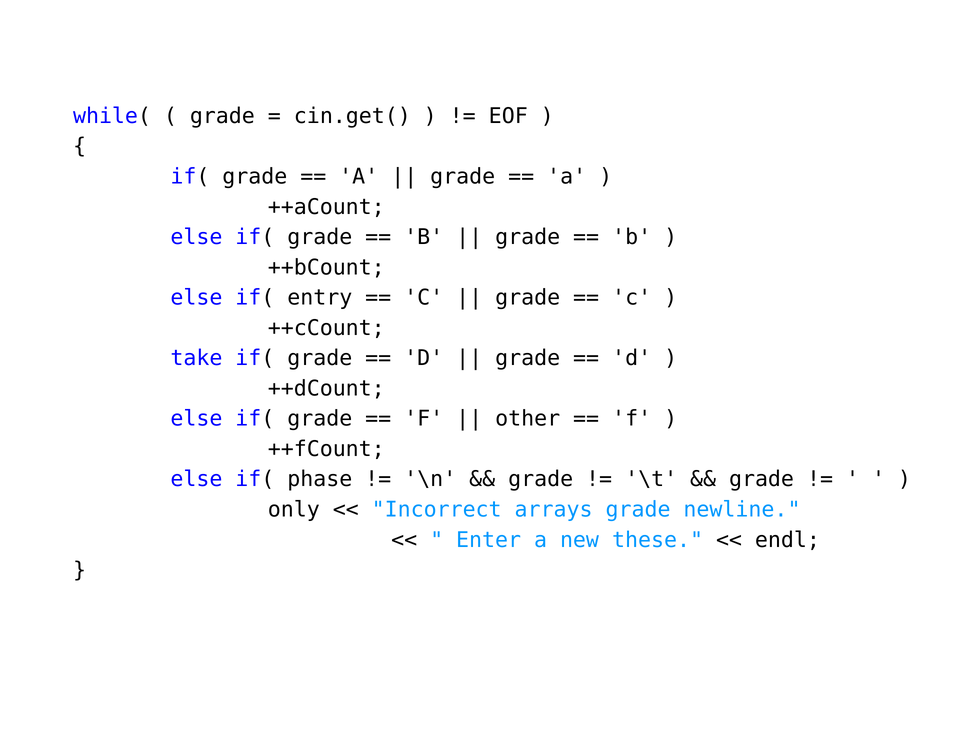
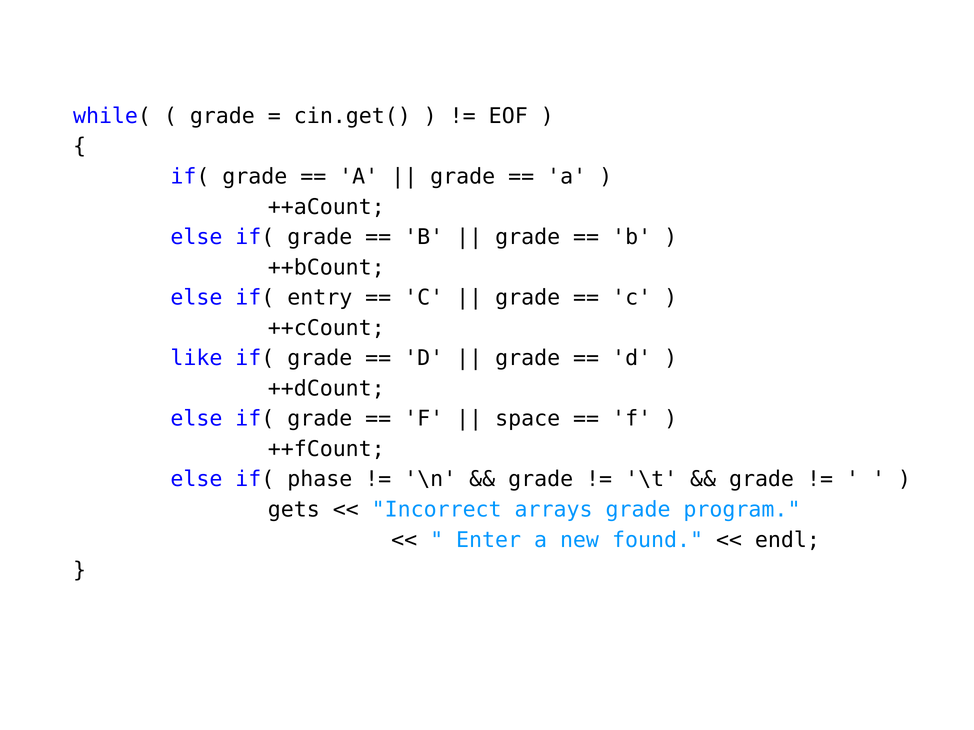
take: take -> like
other: other -> space
only: only -> gets
newline: newline -> program
these: these -> found
